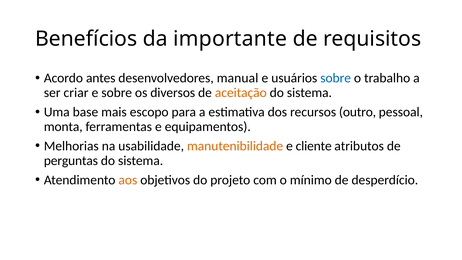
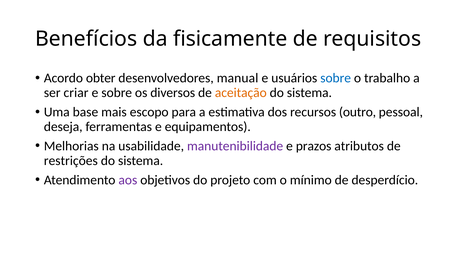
importante: importante -> fisicamente
antes: antes -> obter
monta: monta -> deseja
manutenibilidade colour: orange -> purple
cliente: cliente -> prazos
perguntas: perguntas -> restrições
aos colour: orange -> purple
